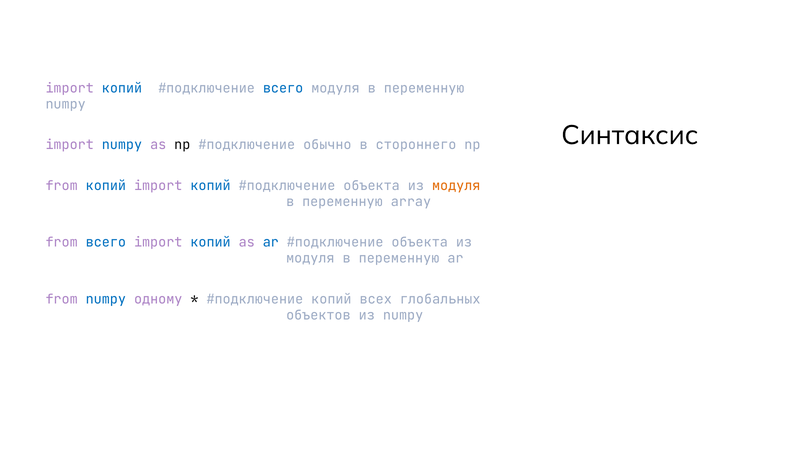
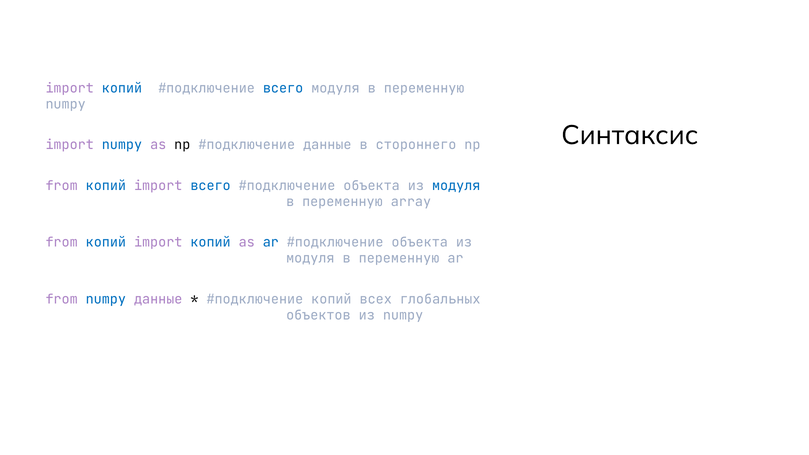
обычно at (327, 145): обычно -> данные
копий at (211, 186): копий -> всего
модуля at (456, 186) colour: orange -> blue
всего at (106, 242): всего -> копий
numpy одному: одному -> данные
